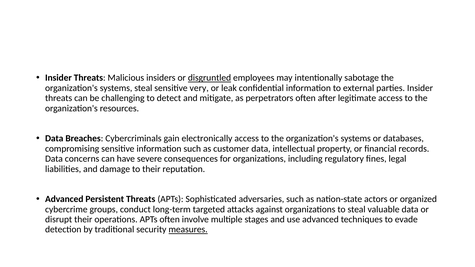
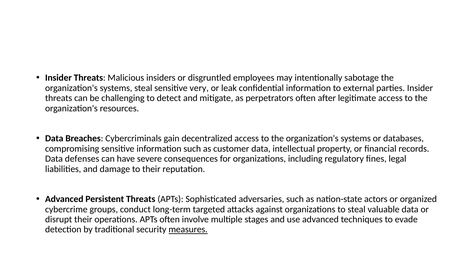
disgruntled underline: present -> none
electronically: electronically -> decentralized
concerns: concerns -> defenses
